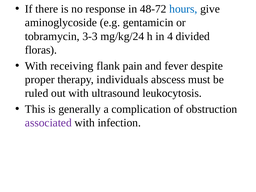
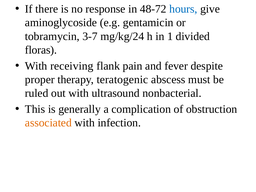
3-3: 3-3 -> 3-7
4: 4 -> 1
individuals: individuals -> teratogenic
leukocytosis: leukocytosis -> nonbacterial
associated colour: purple -> orange
